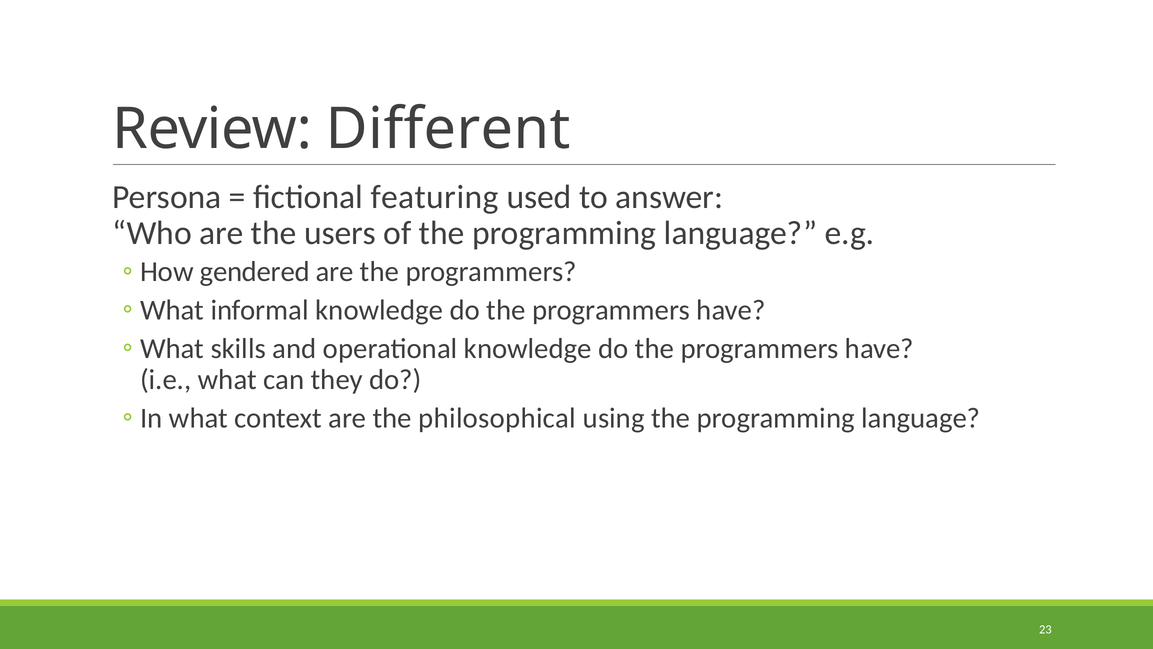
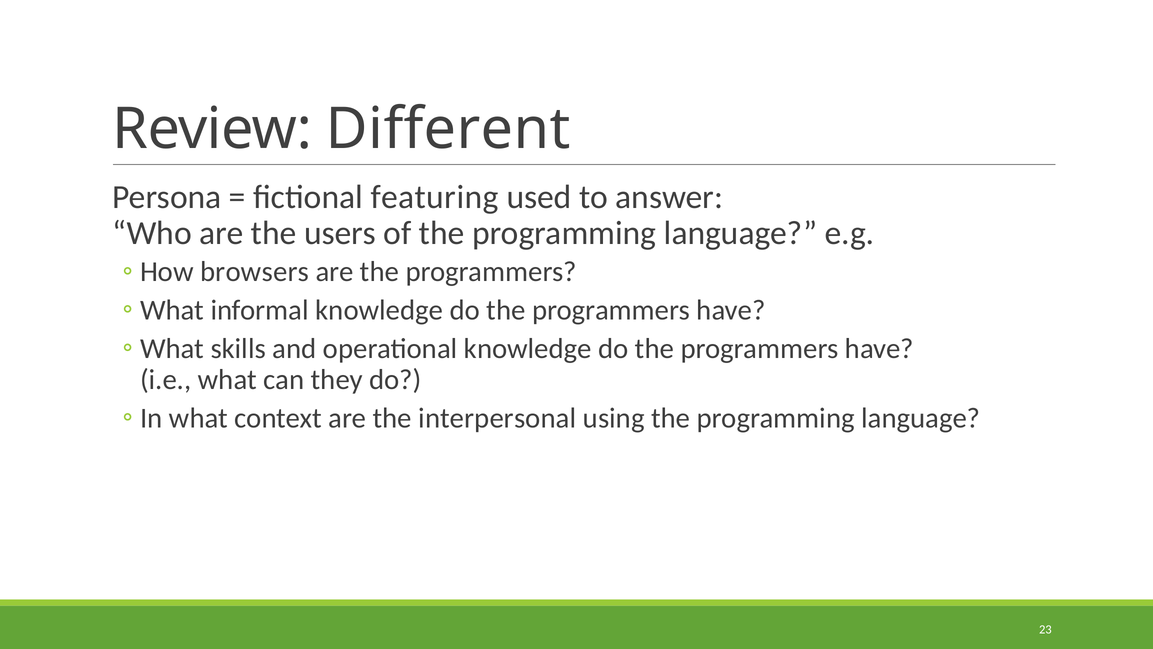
gendered: gendered -> browsers
philosophical: philosophical -> interpersonal
